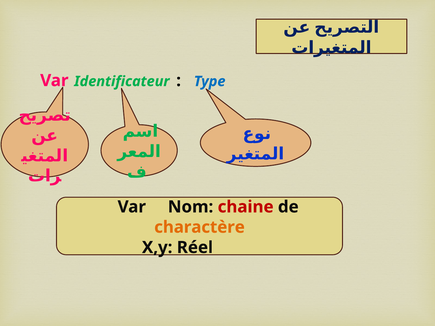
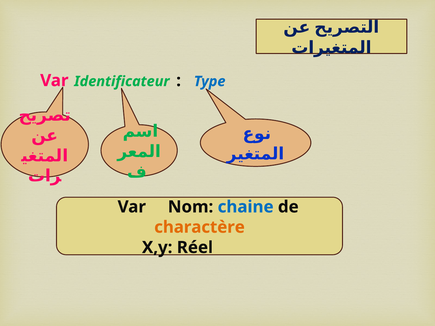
chaine colour: red -> blue
